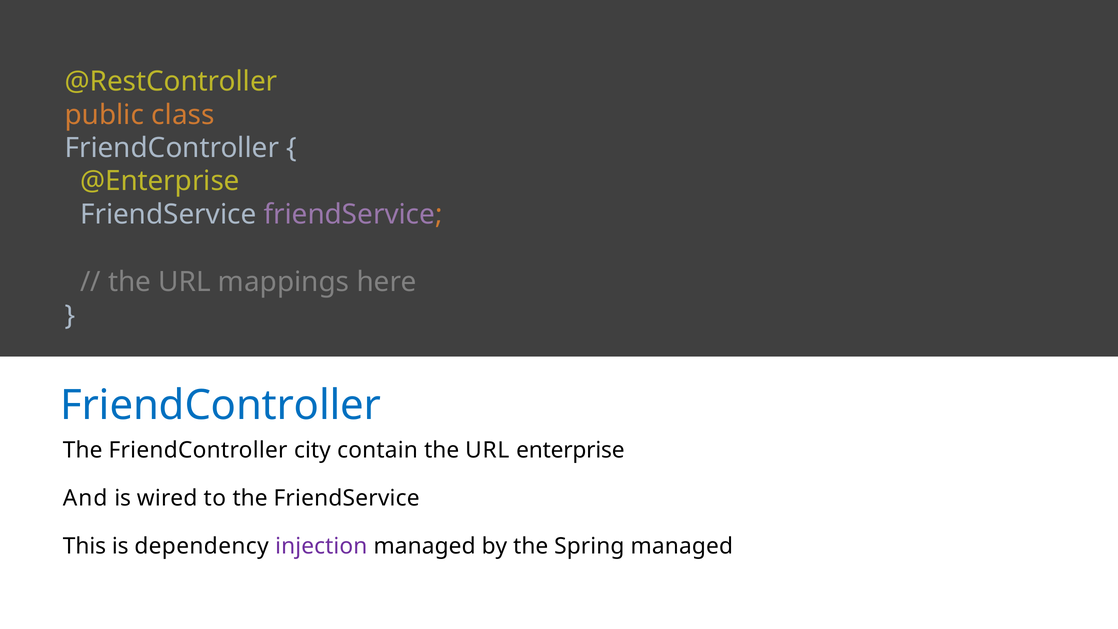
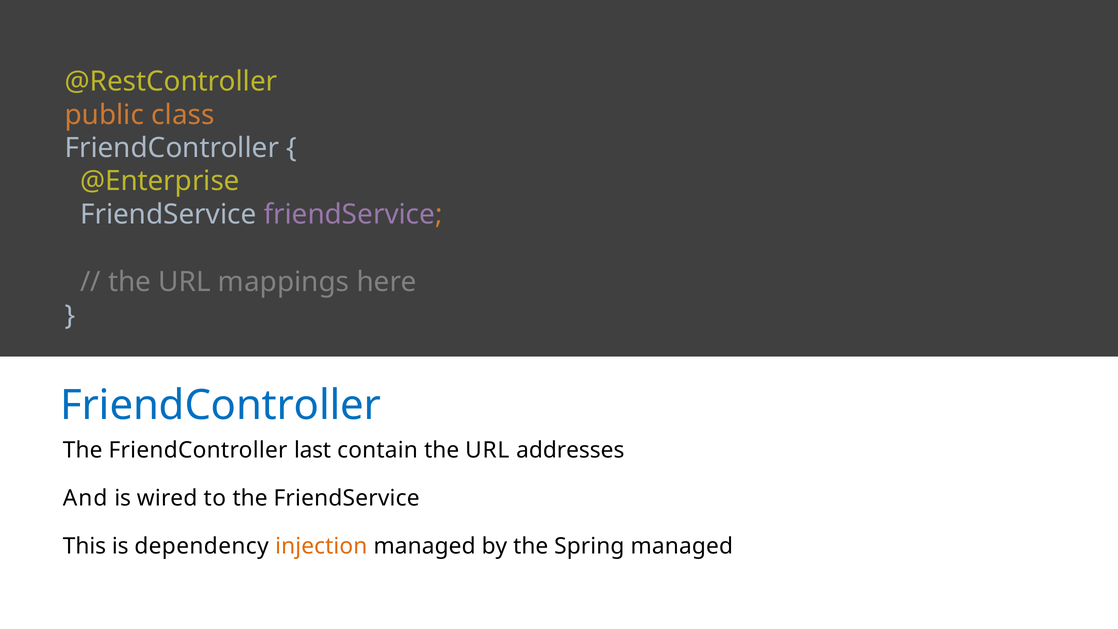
city: city -> last
enterprise: enterprise -> addresses
injection colour: purple -> orange
